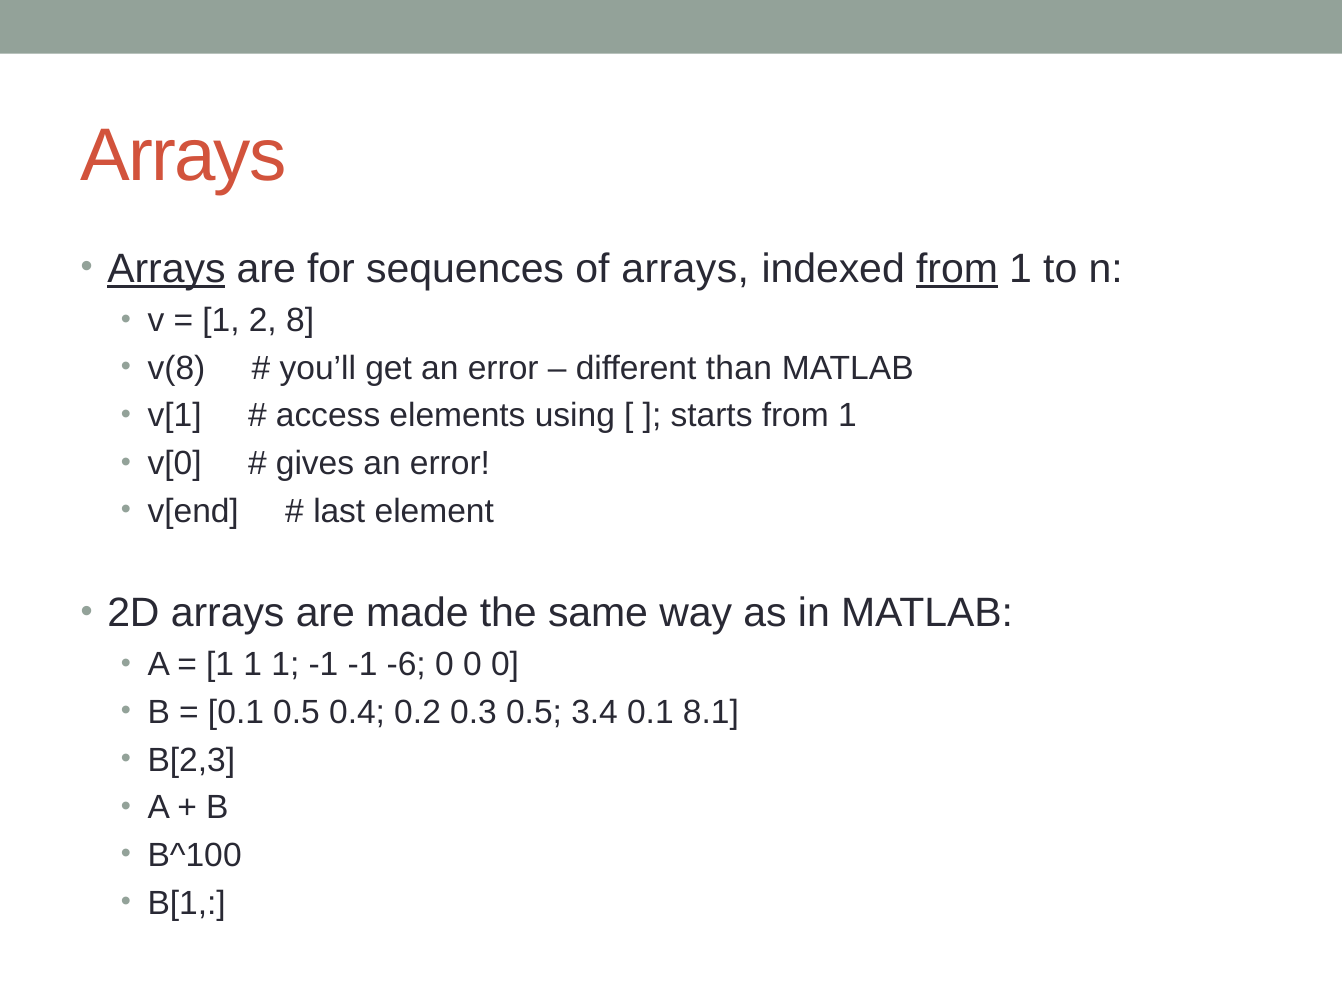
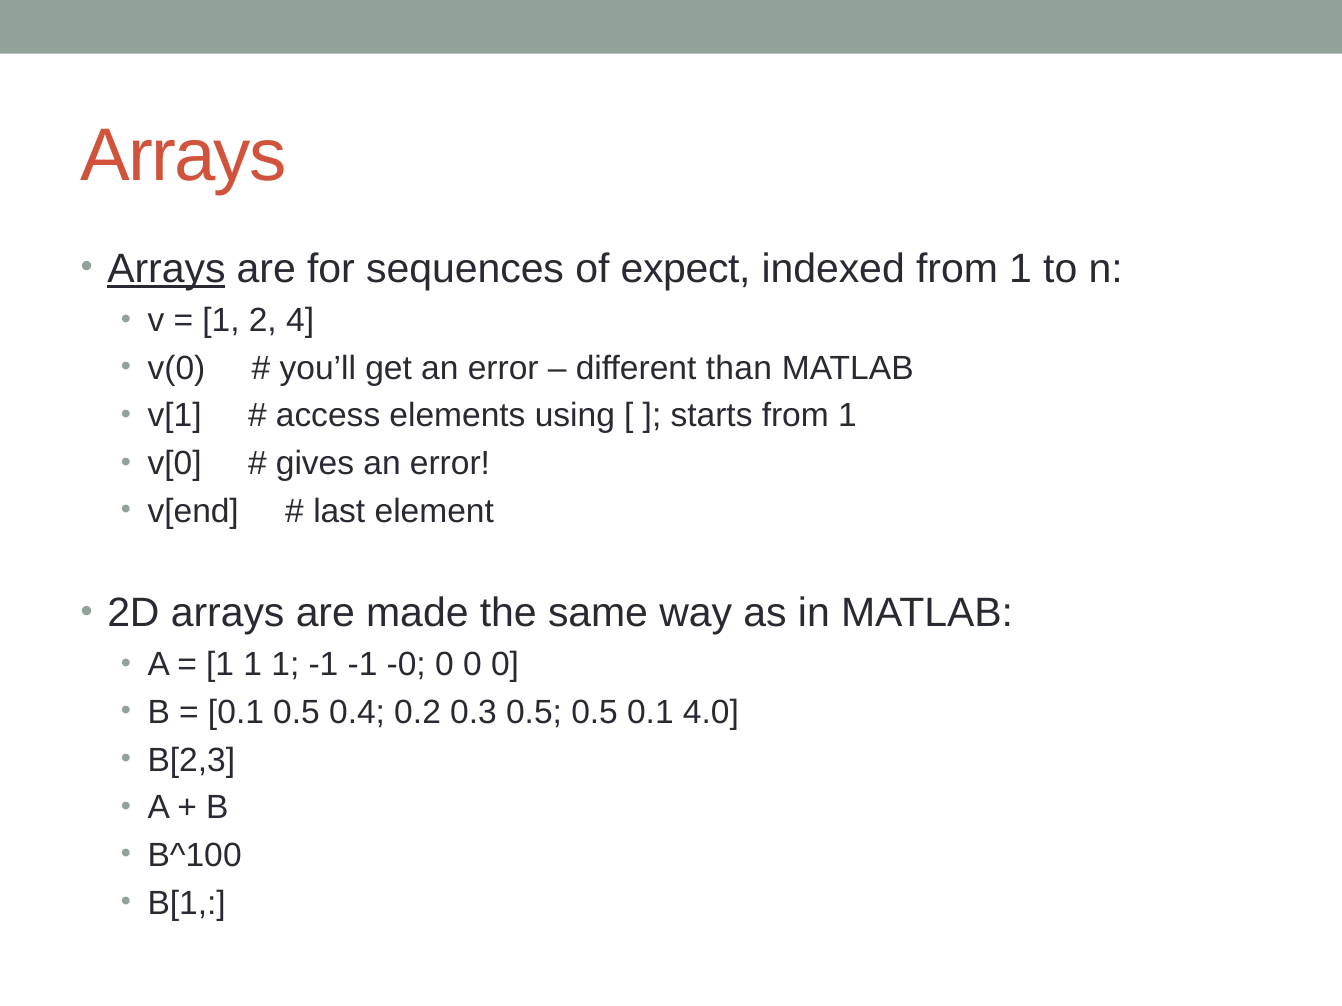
of arrays: arrays -> expect
from at (957, 269) underline: present -> none
8: 8 -> 4
v(8: v(8 -> v(0
-6: -6 -> -0
0.5 3.4: 3.4 -> 0.5
8.1: 8.1 -> 4.0
